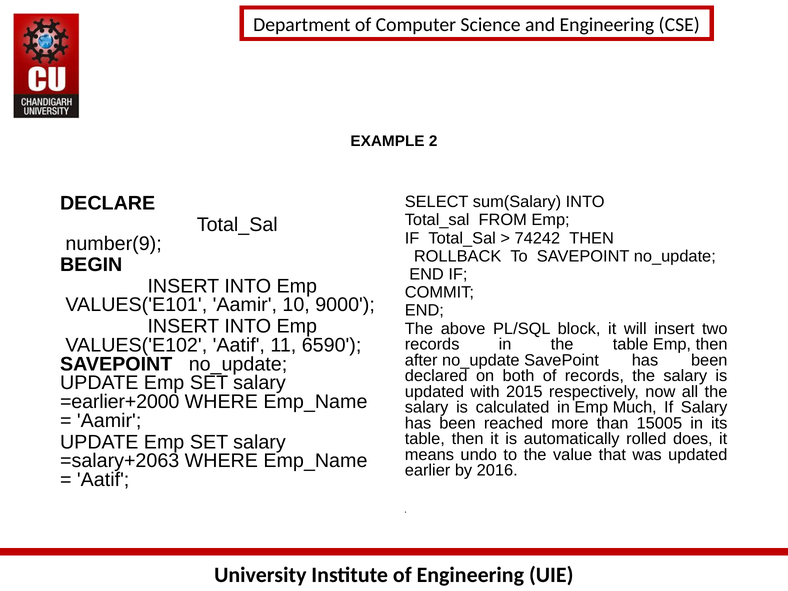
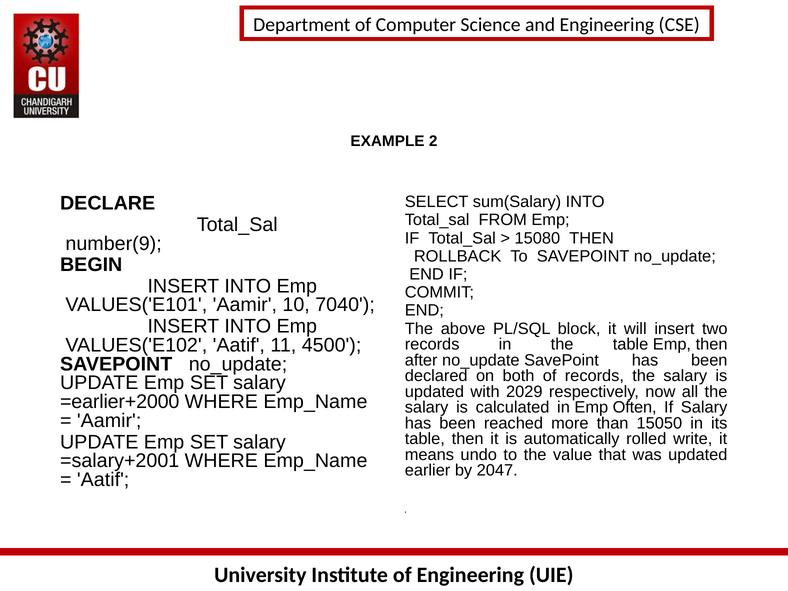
74242: 74242 -> 15080
9000: 9000 -> 7040
6590: 6590 -> 4500
2015: 2015 -> 2029
Much: Much -> Often
15005: 15005 -> 15050
does: does -> write
=salary+2063: =salary+2063 -> =salary+2001
2016: 2016 -> 2047
